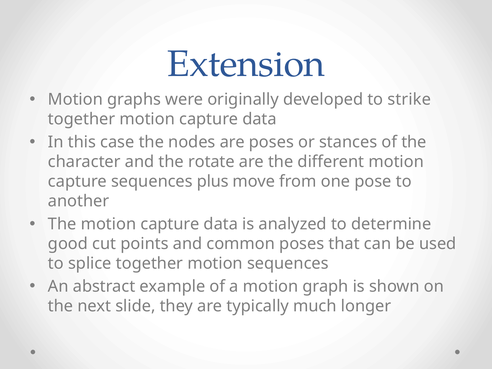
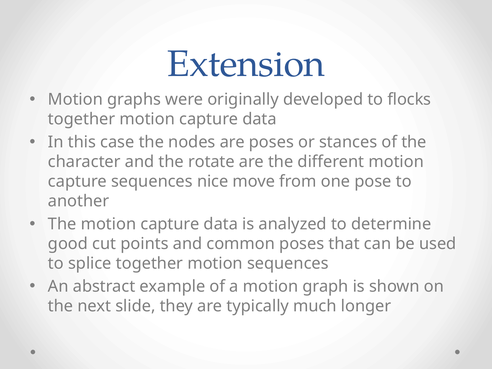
strike: strike -> flocks
plus: plus -> nice
